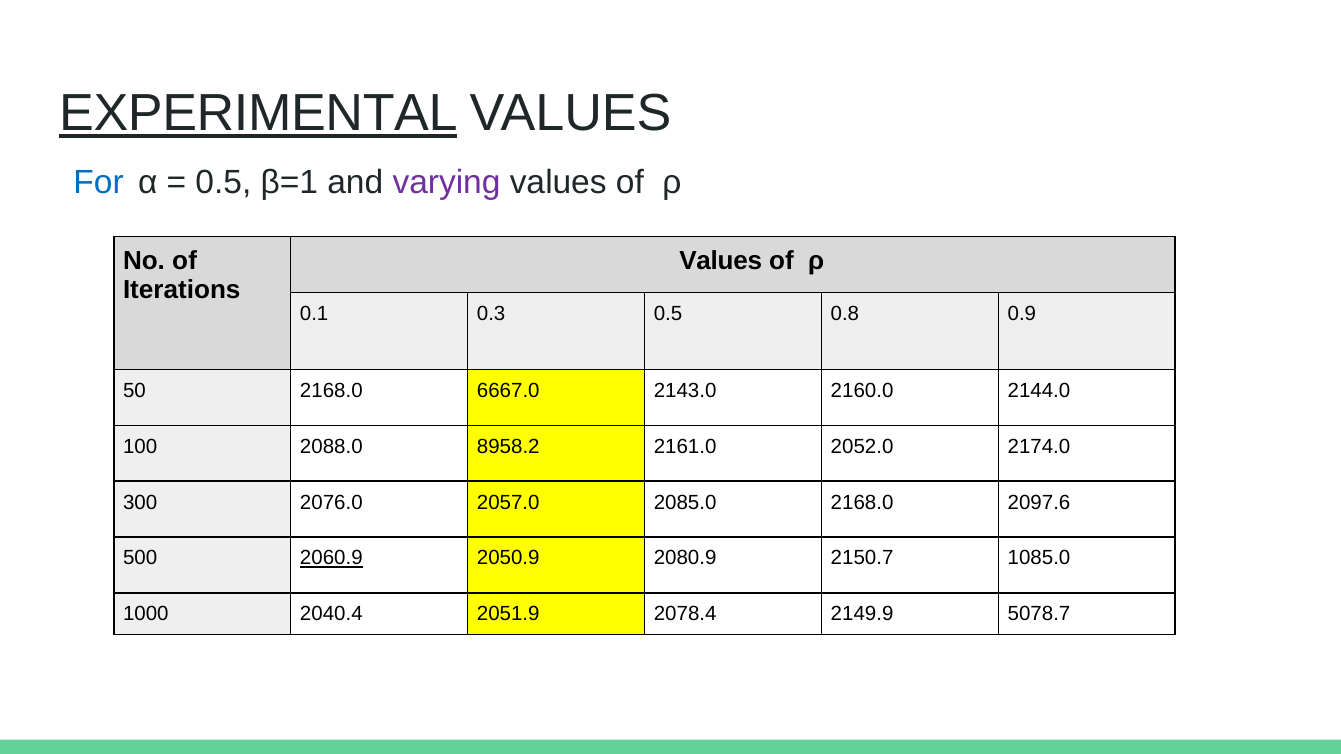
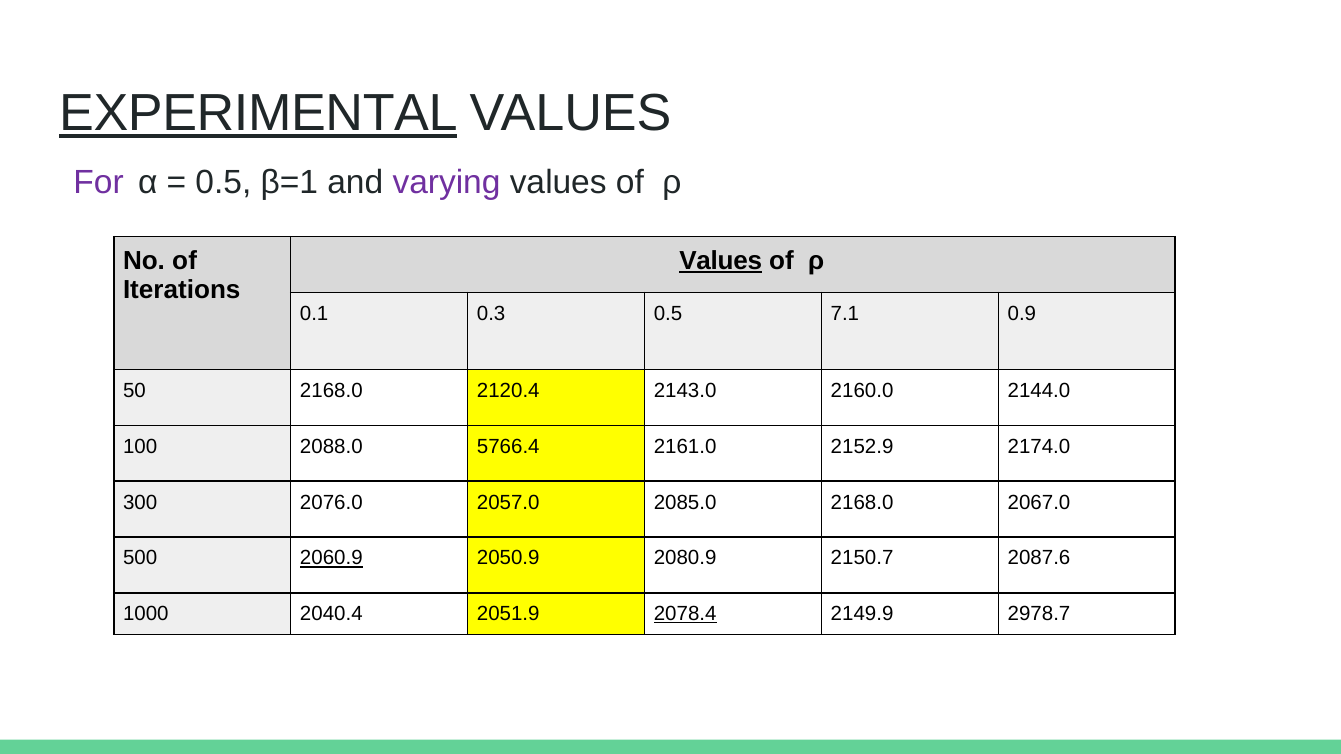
For colour: blue -> purple
Values at (721, 261) underline: none -> present
0.8: 0.8 -> 7.1
6667.0: 6667.0 -> 2120.4
8958.2: 8958.2 -> 5766.4
2052.0: 2052.0 -> 2152.9
2097.6: 2097.6 -> 2067.0
1085.0: 1085.0 -> 2087.6
2078.4 underline: none -> present
5078.7: 5078.7 -> 2978.7
